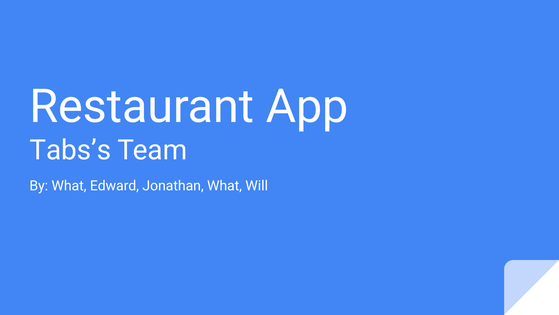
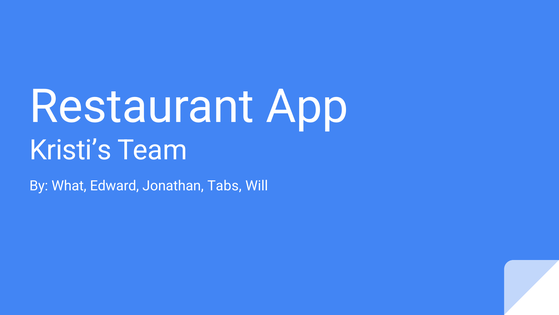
Tabs’s: Tabs’s -> Kristi’s
Jonathan What: What -> Tabs
